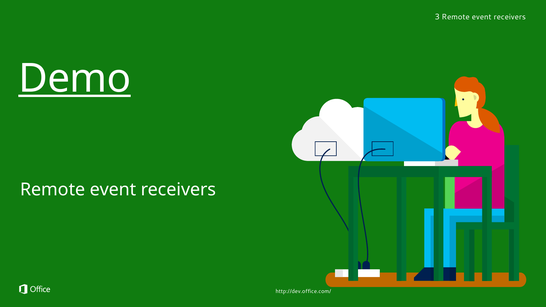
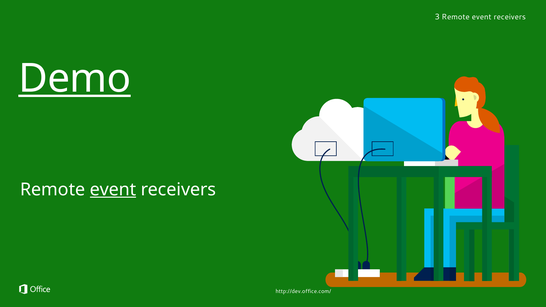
event at (113, 190) underline: none -> present
